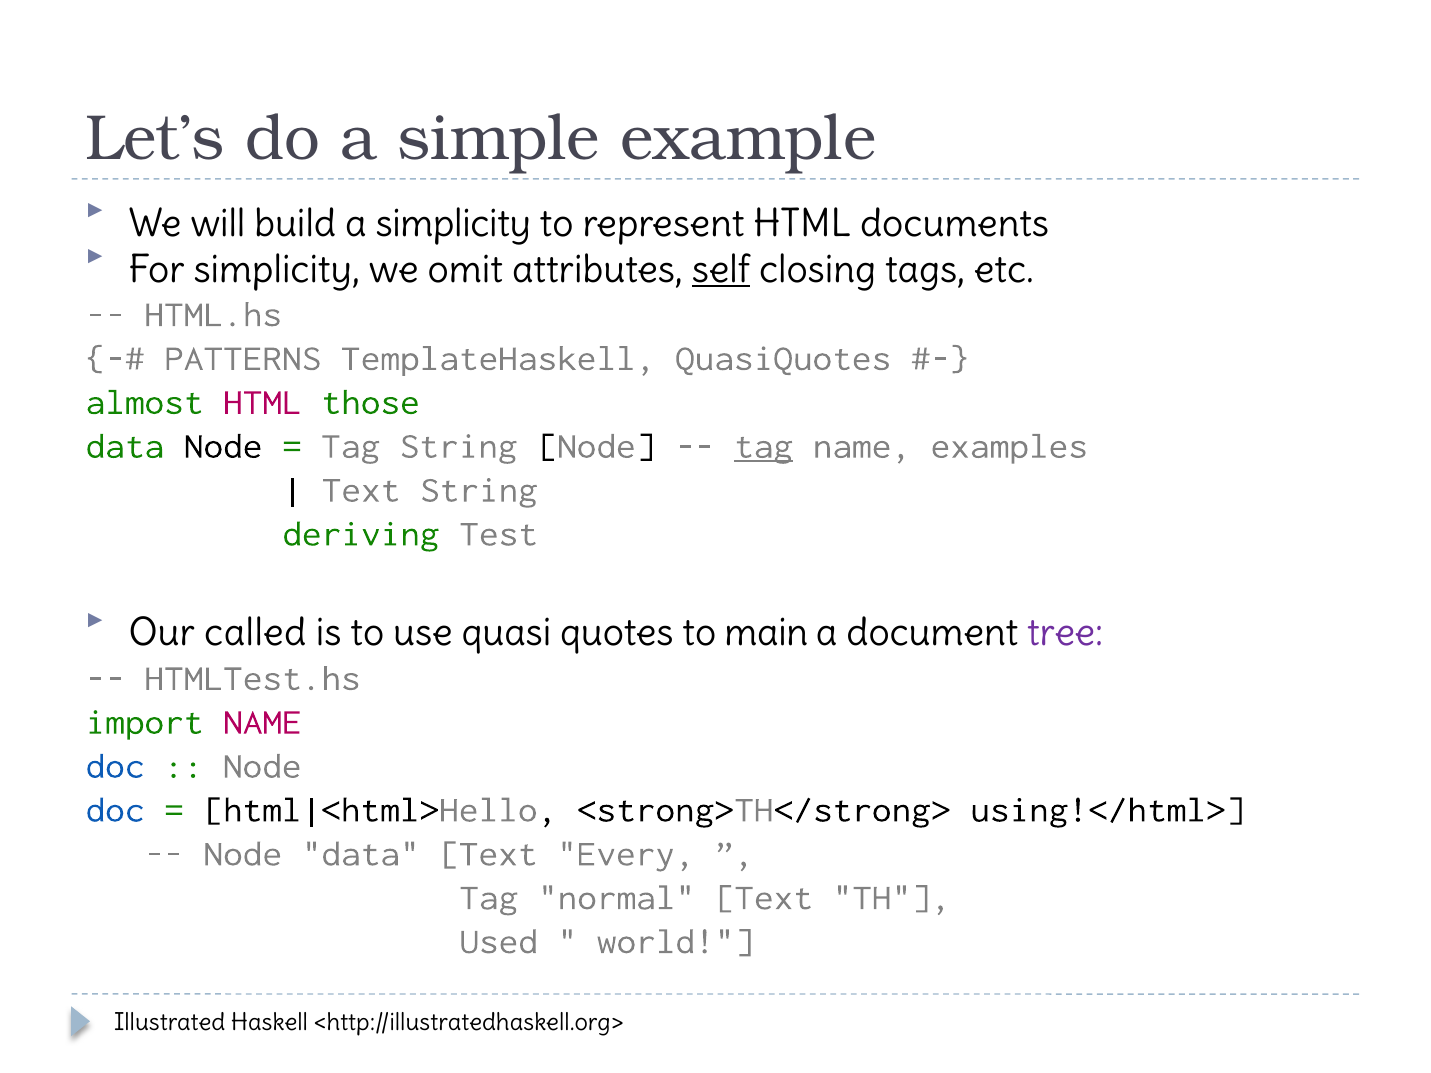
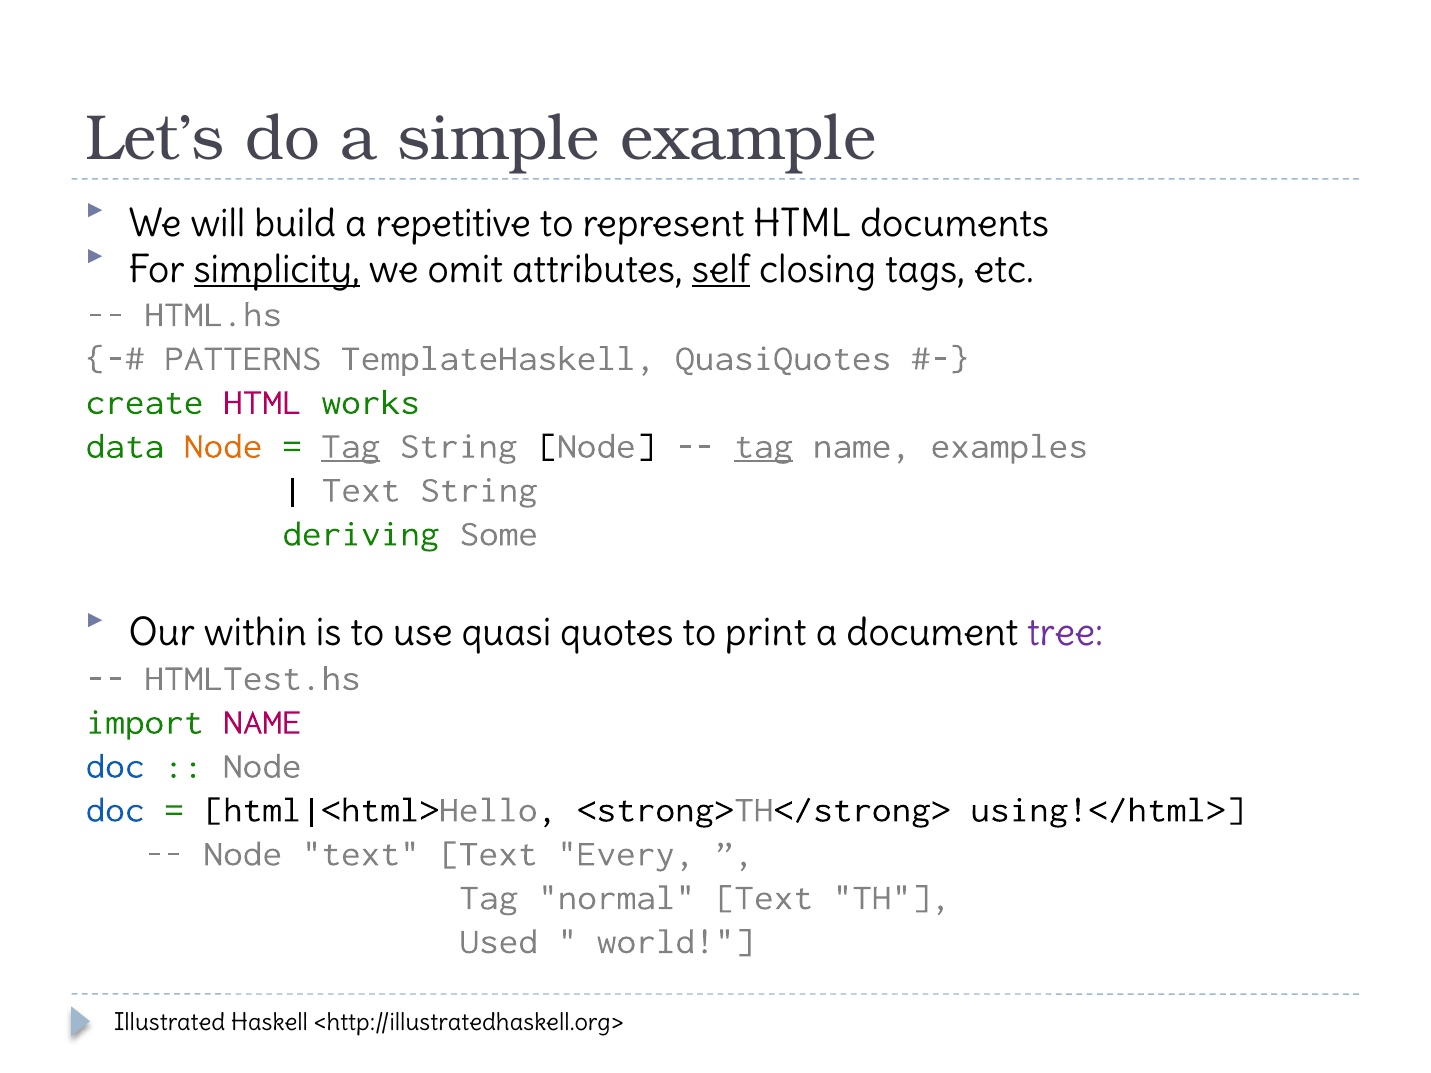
a simplicity: simplicity -> repetitive
simplicity at (277, 270) underline: none -> present
almost: almost -> create
those: those -> works
Node at (223, 446) colour: black -> orange
Tag at (351, 446) underline: none -> present
Test: Test -> Some
called: called -> within
main: main -> print
Node data: data -> text
